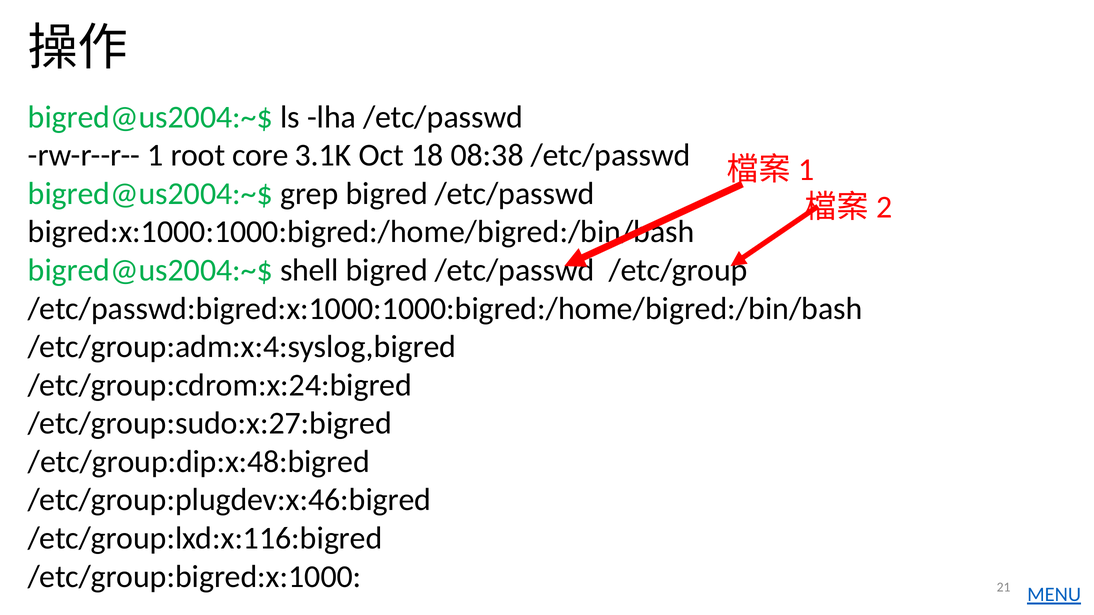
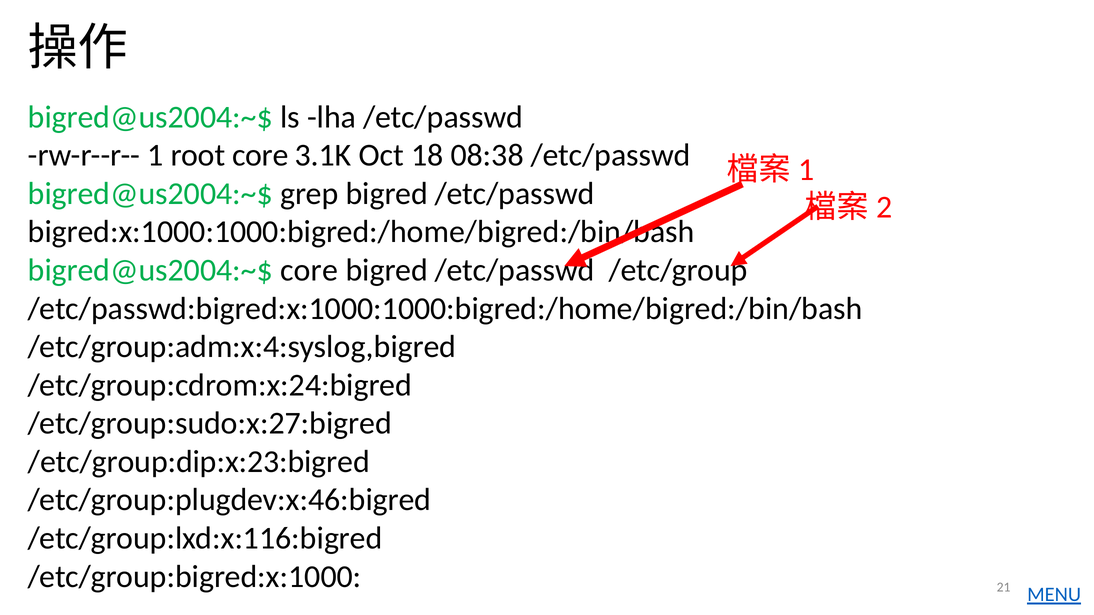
bigred@us2004:~$ shell: shell -> core
/etc/group:dip:x:48:bigred: /etc/group:dip:x:48:bigred -> /etc/group:dip:x:23:bigred
